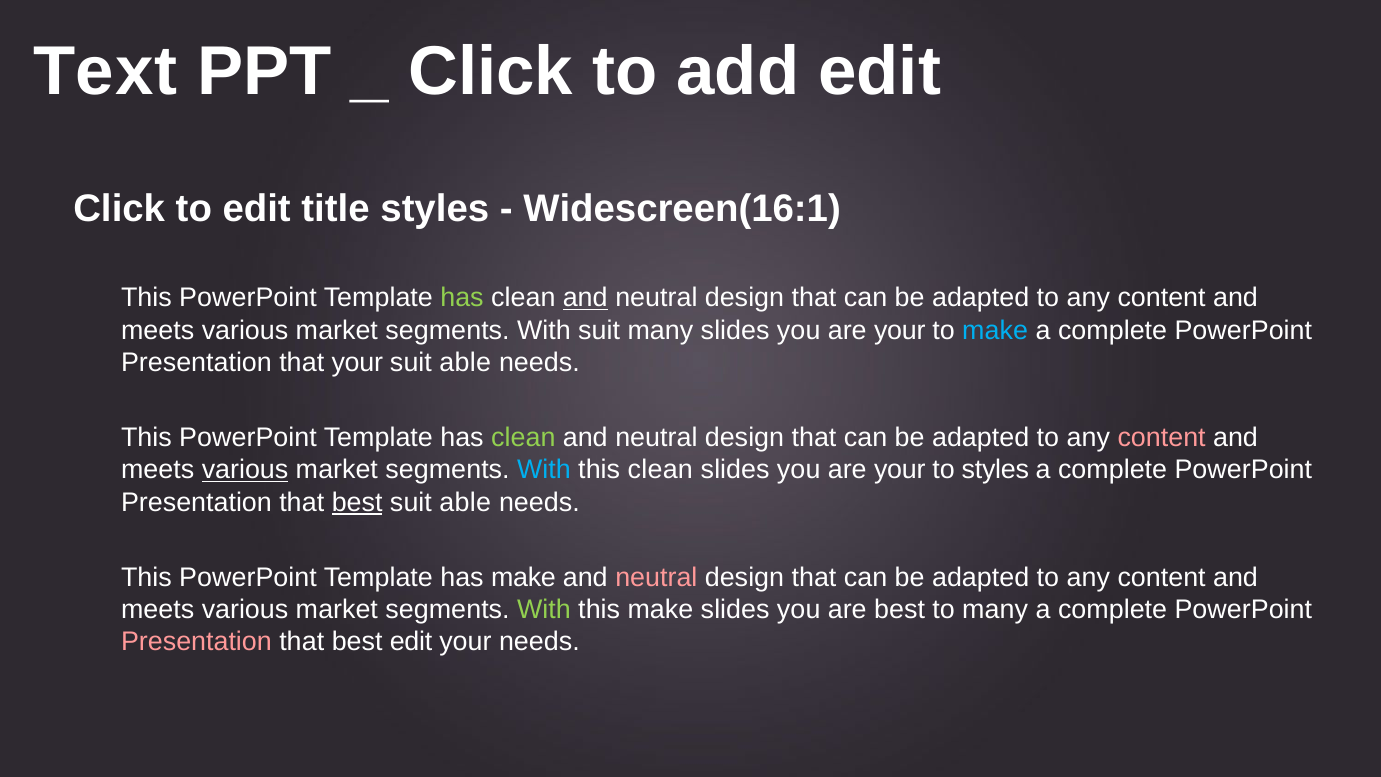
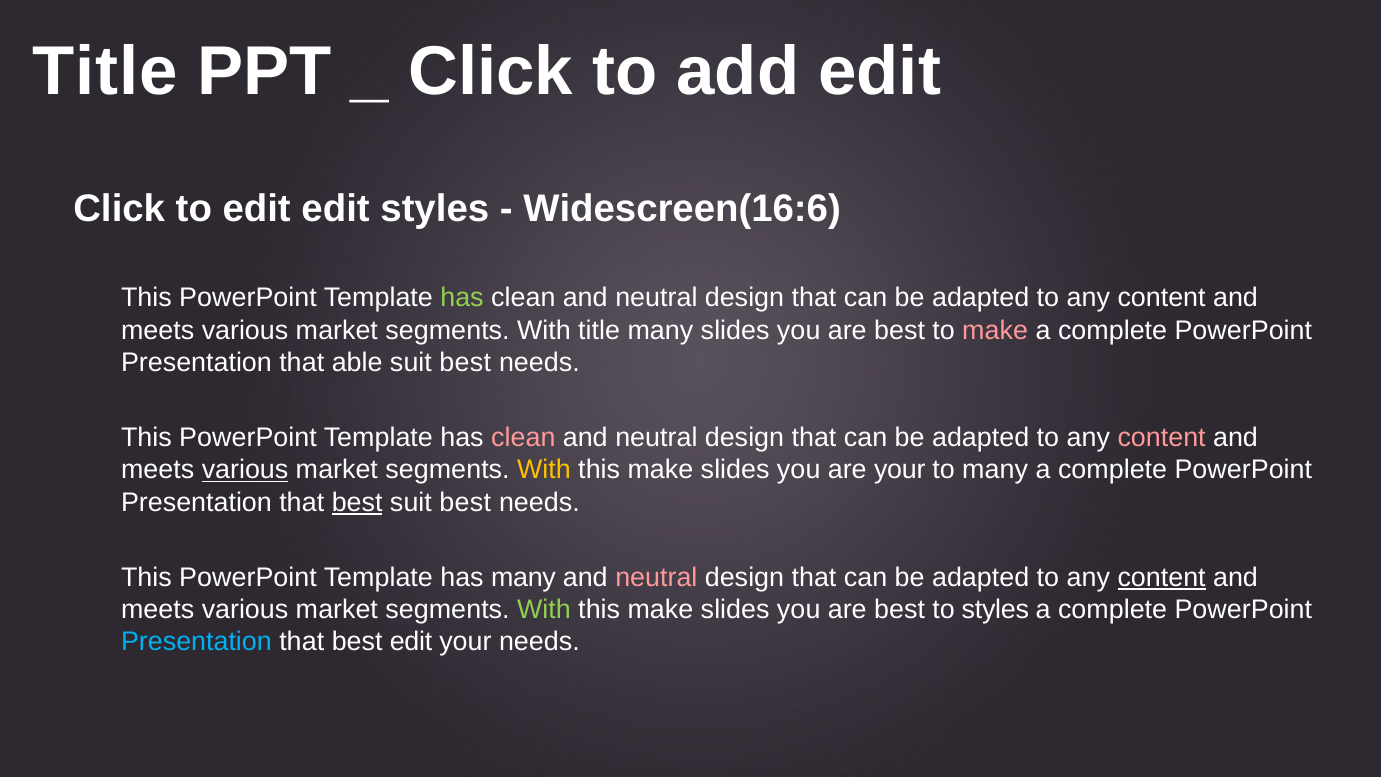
Text at (105, 72): Text -> Title
edit title: title -> edit
Widescreen(16:1: Widescreen(16:1 -> Widescreen(16:6
and at (585, 298) underline: present -> none
With suit: suit -> title
your at (900, 330): your -> best
make at (995, 330) colour: light blue -> pink
that your: your -> able
able at (465, 362): able -> best
clean at (523, 438) colour: light green -> pink
With at (544, 470) colour: light blue -> yellow
clean at (660, 470): clean -> make
to styles: styles -> many
able at (465, 502): able -> best
has make: make -> many
content at (1162, 577) underline: none -> present
to many: many -> styles
Presentation at (196, 642) colour: pink -> light blue
